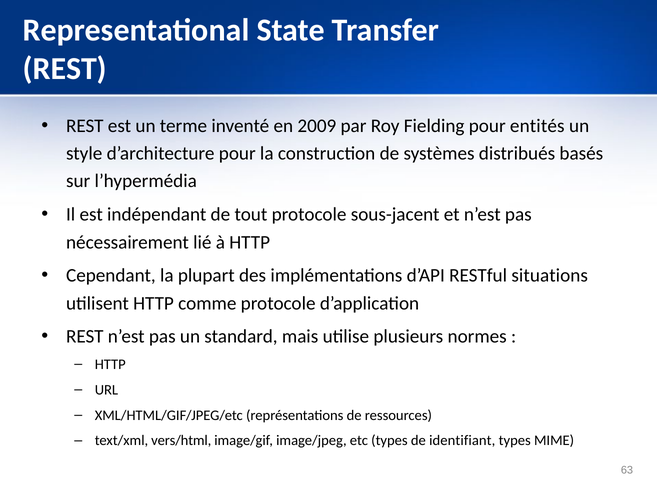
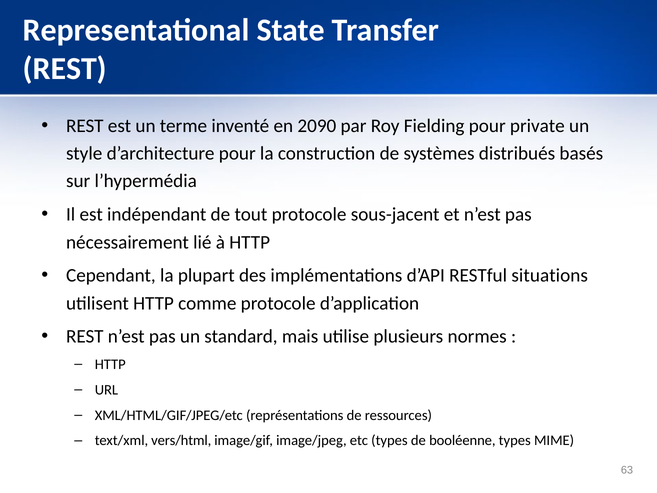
2009: 2009 -> 2090
entités: entités -> private
identifiant: identifiant -> booléenne
